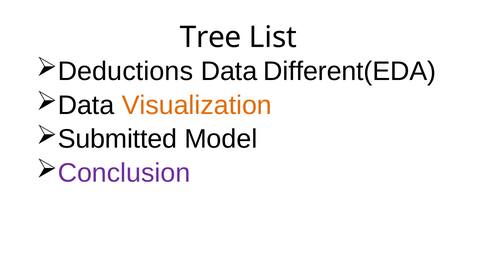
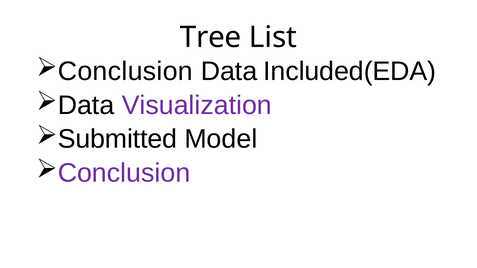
Deductions at (125, 71): Deductions -> Conclusion
Different(EDA: Different(EDA -> Included(EDA
Visualization colour: orange -> purple
